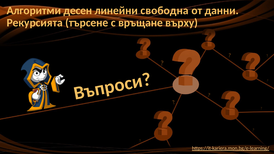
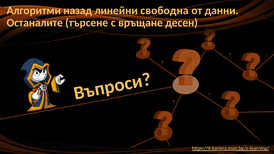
десен: десен -> назад
Рекурсията: Рекурсията -> Останалите
върху: върху -> десен
